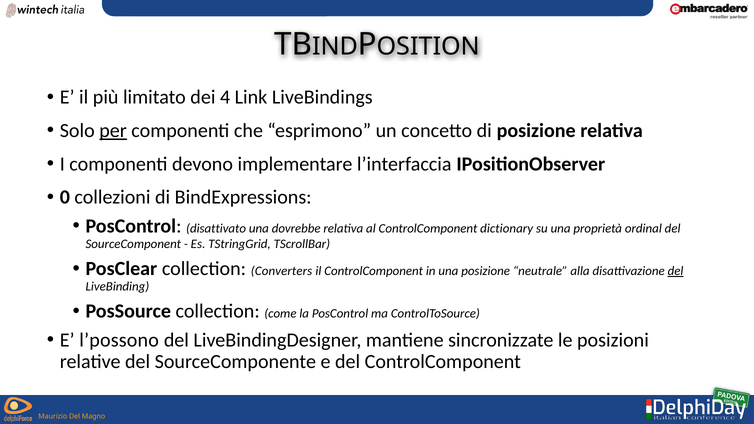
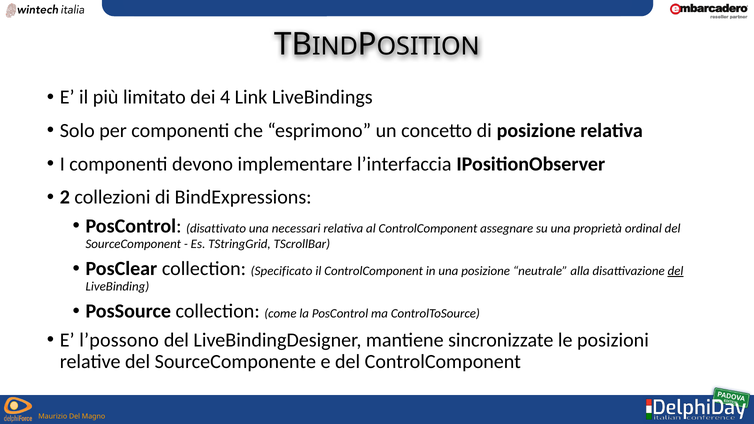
per underline: present -> none
0: 0 -> 2
dovrebbe: dovrebbe -> necessari
dictionary: dictionary -> assegnare
Converters: Converters -> Specificato
